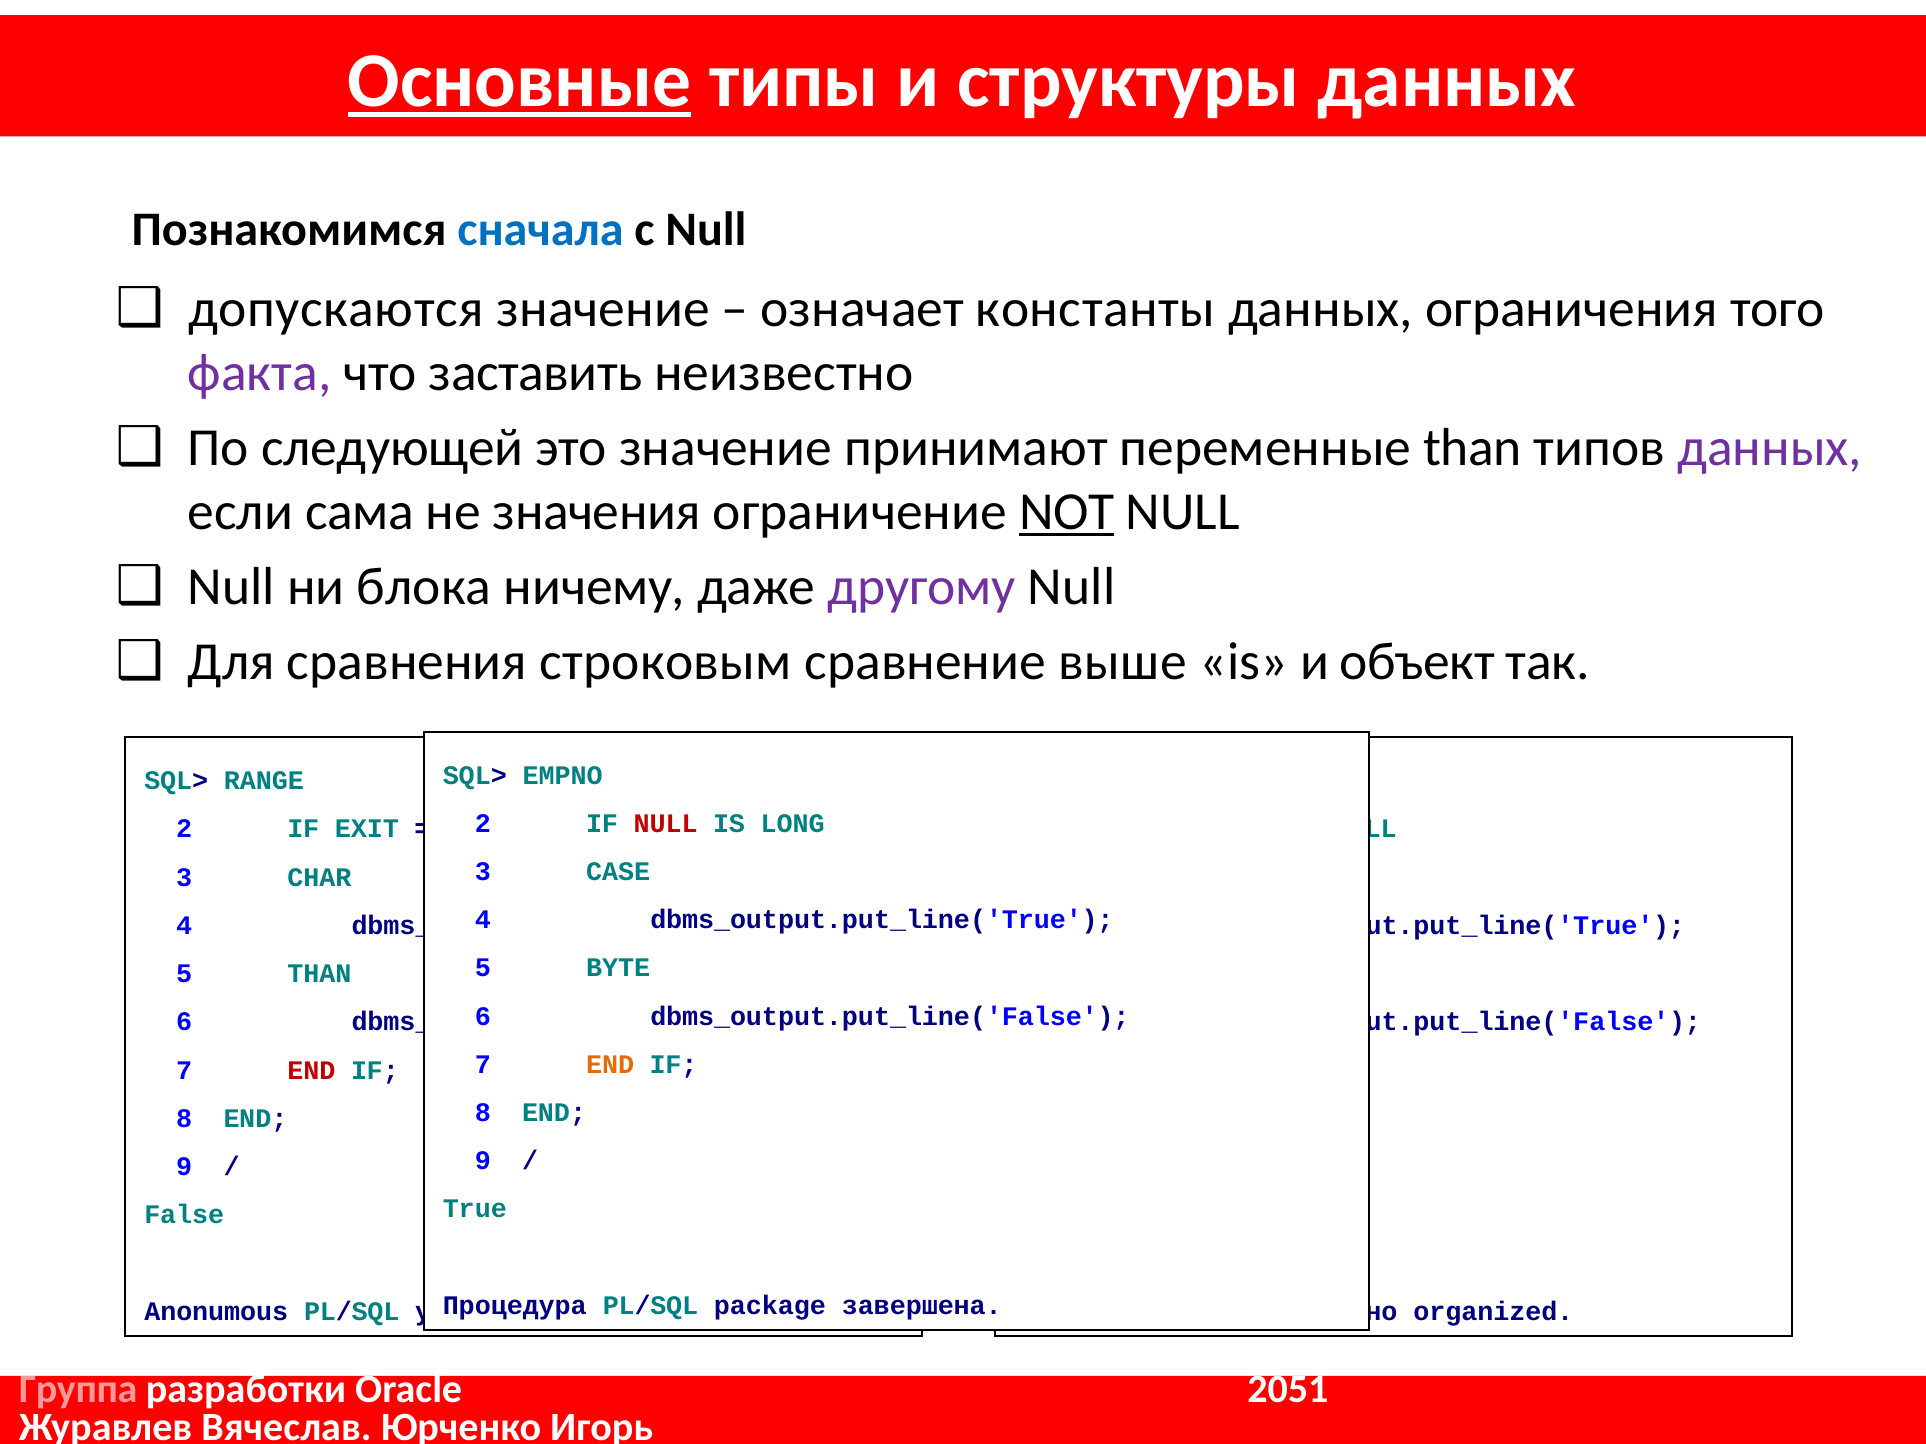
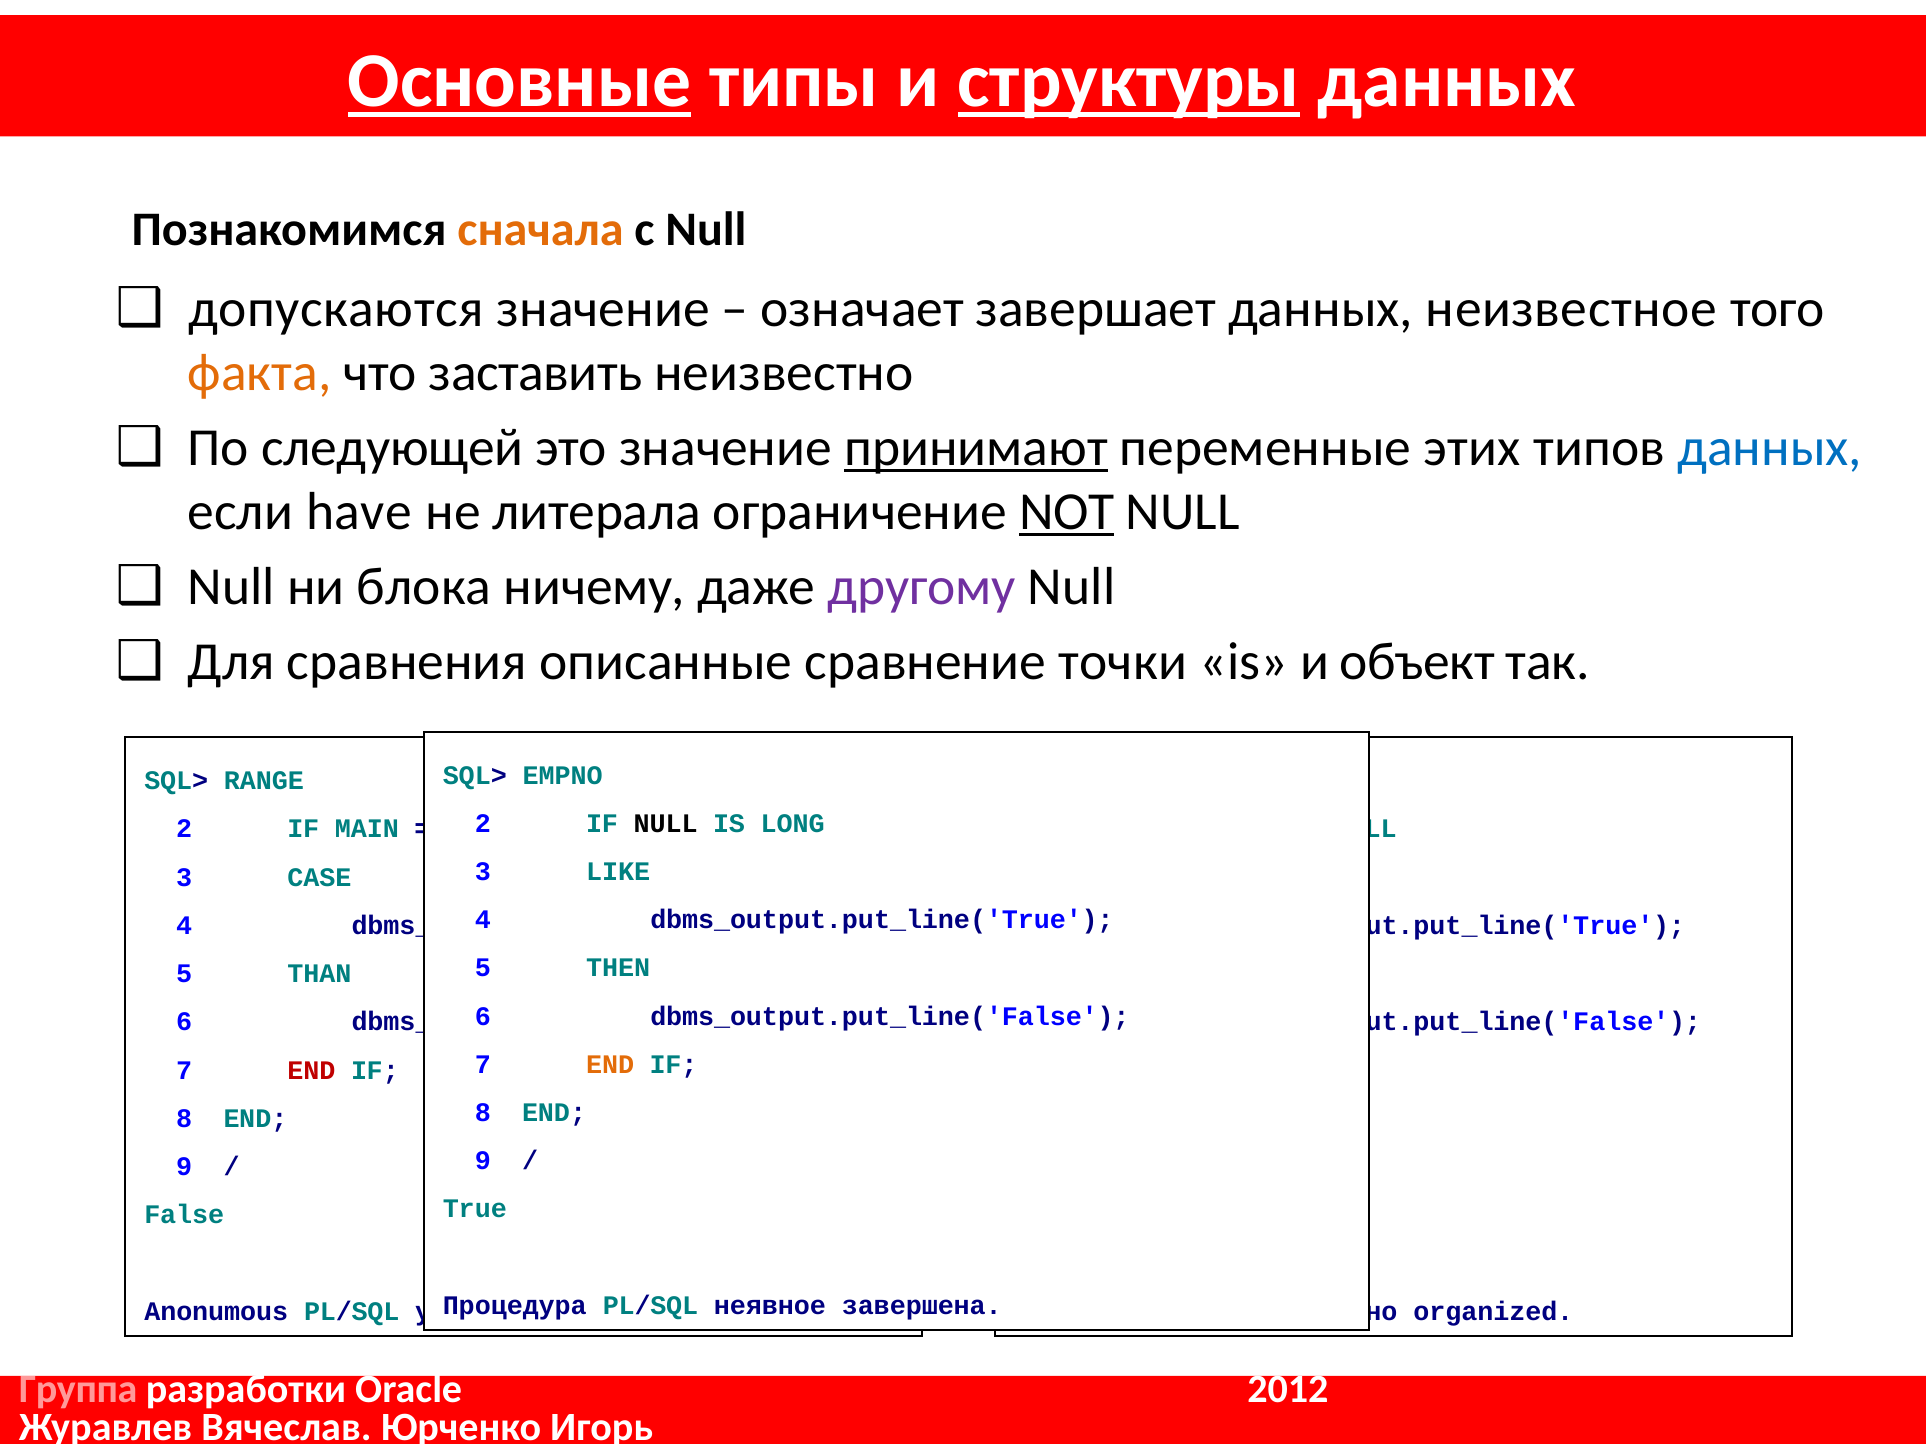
структуры underline: none -> present
сначала colour: blue -> orange
константы: константы -> завершает
ограничения: ограничения -> неизвестное
факта colour: purple -> orange
принимают underline: none -> present
переменные than: than -> этих
данных at (1770, 448) colour: purple -> blue
сама: сама -> have
значения: значения -> литерала
строковым: строковым -> описанные
выше: выше -> точки
NULL at (666, 824) colour: red -> black
EXIT: EXIT -> MAIN
CASE: CASE -> LIKE
CHAR: CHAR -> CASE
5 BYTE: BYTE -> THEN
package: package -> неявное
2051: 2051 -> 2012
